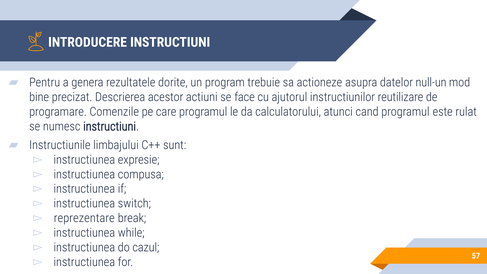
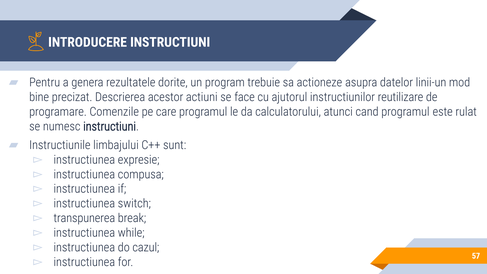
null-un: null-un -> linii-un
reprezentare: reprezentare -> transpunerea
